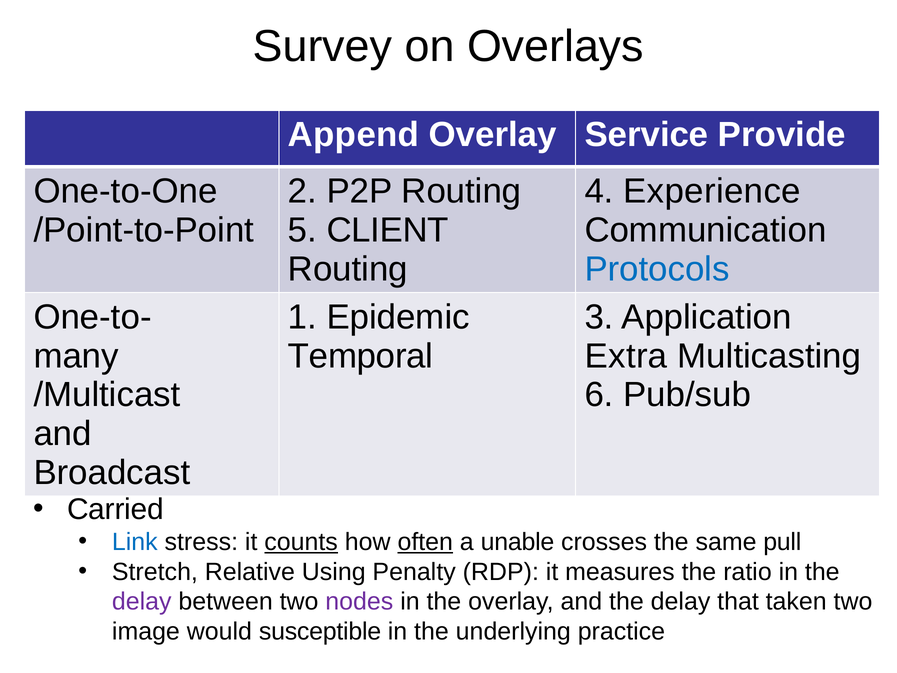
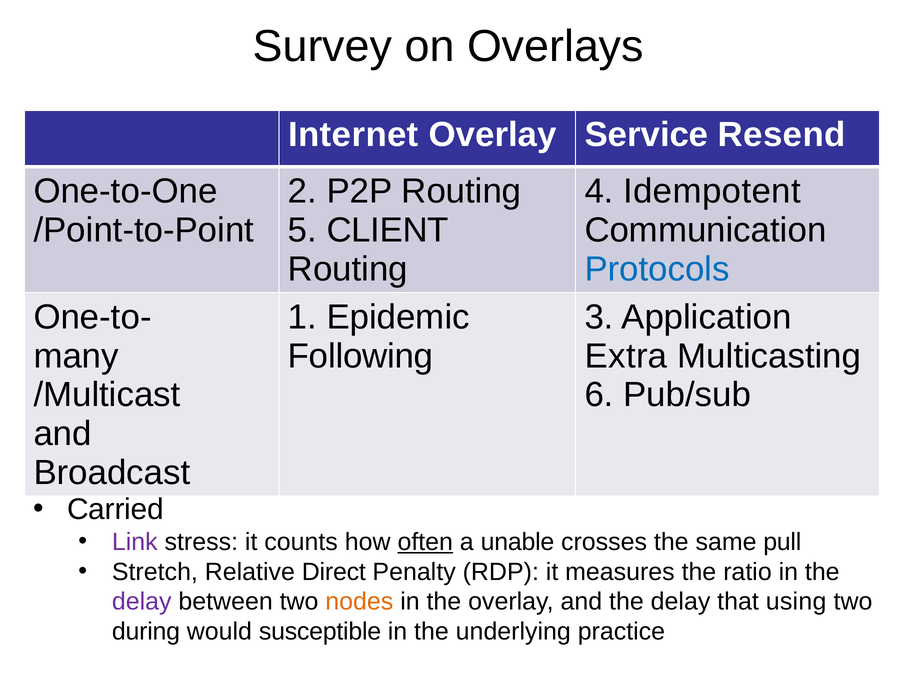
Append: Append -> Internet
Provide: Provide -> Resend
Experience: Experience -> Idempotent
Temporal: Temporal -> Following
Link colour: blue -> purple
counts underline: present -> none
Using: Using -> Direct
nodes colour: purple -> orange
taken: taken -> using
image: image -> during
